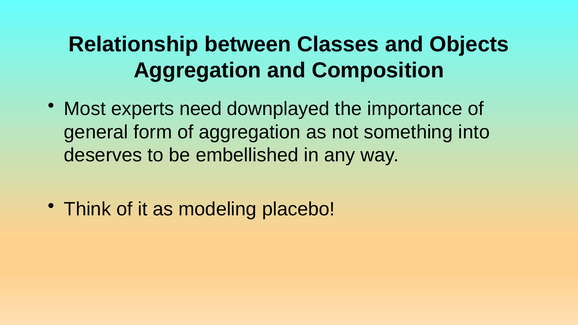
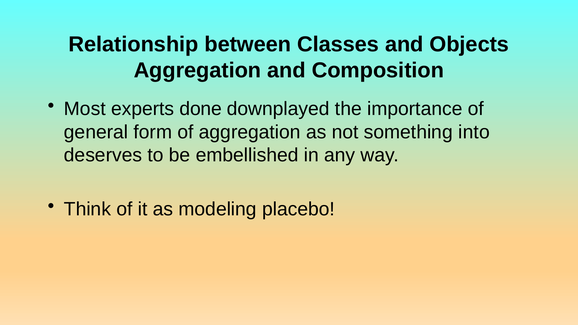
need: need -> done
